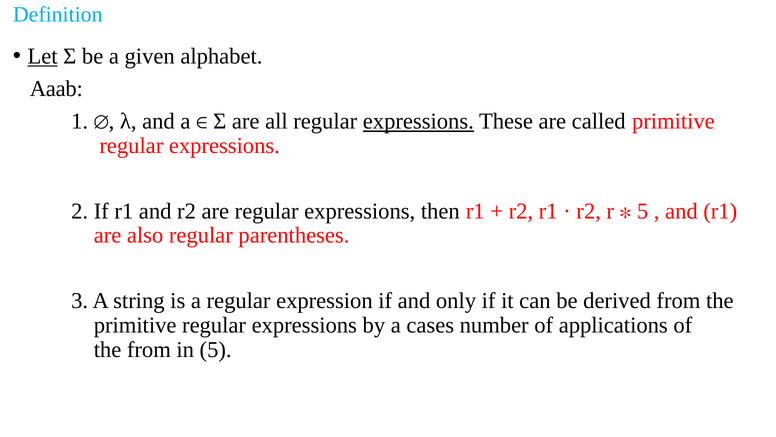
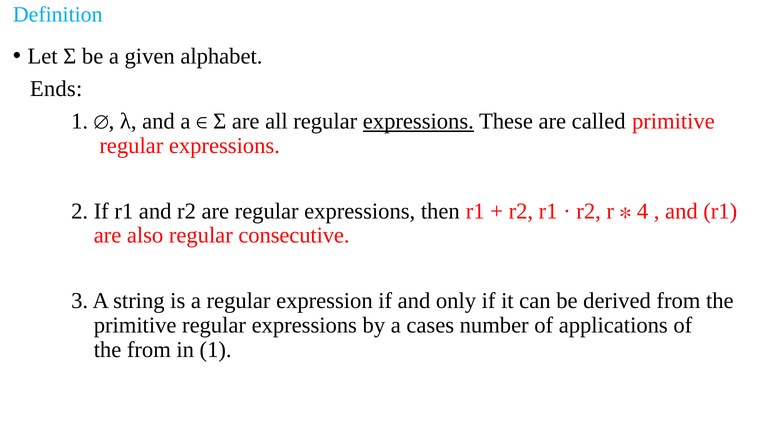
Let underline: present -> none
Aaab: Aaab -> Ends
r 5: 5 -> 4
parentheses: parentheses -> consecutive
in 5: 5 -> 1
